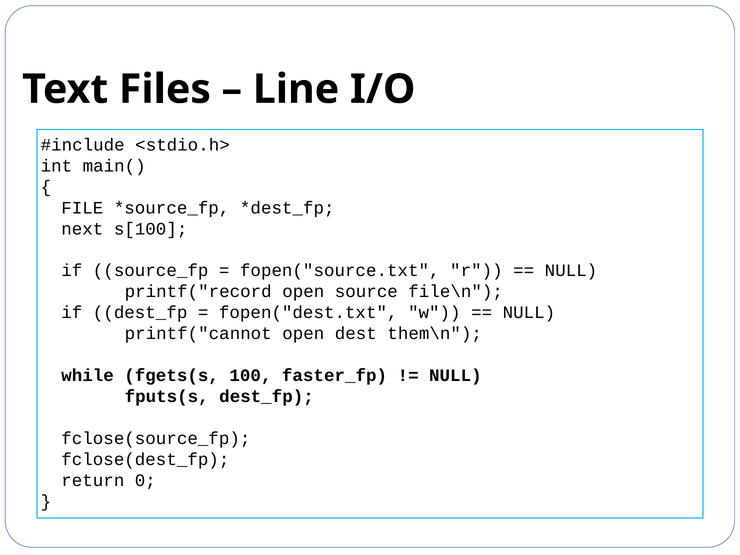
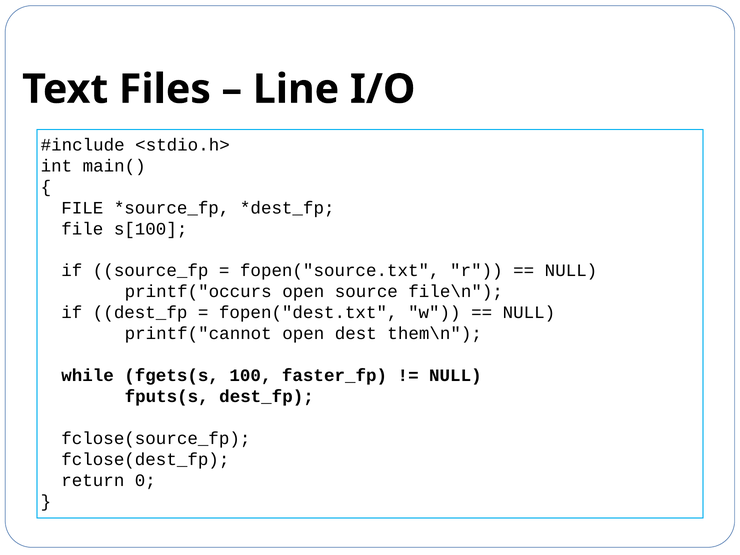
next at (82, 229): next -> file
printf("record: printf("record -> printf("occurs
